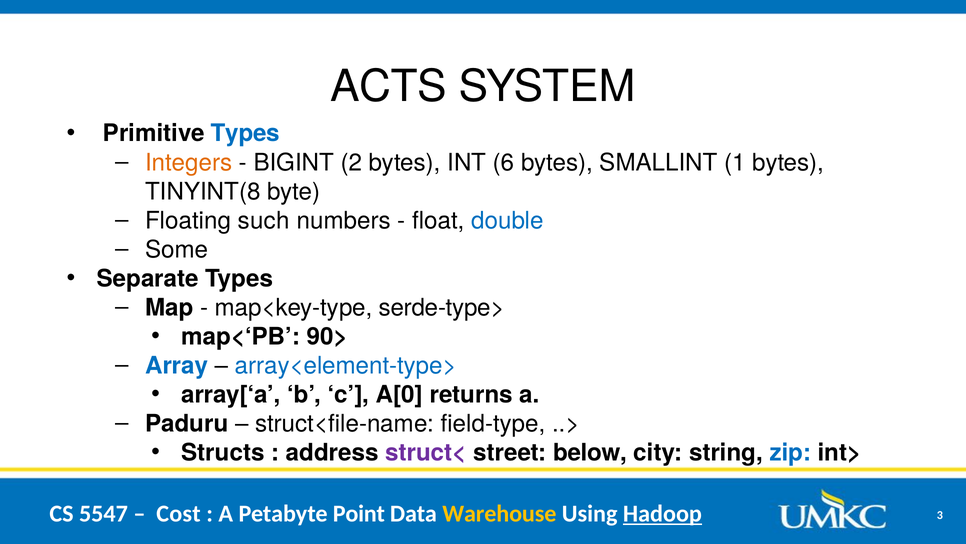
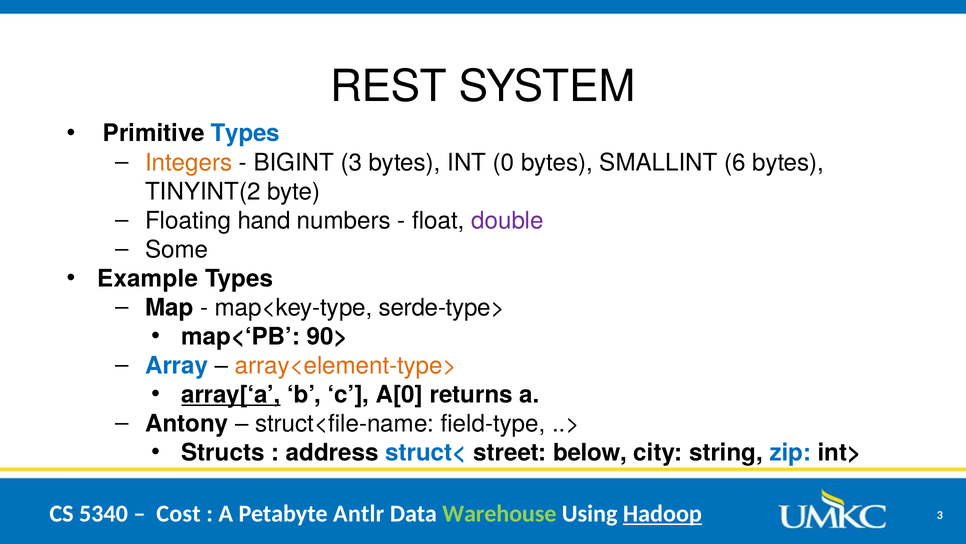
ACTS: ACTS -> REST
BIGINT 2: 2 -> 3
6: 6 -> 0
1: 1 -> 6
TINYINT(8: TINYINT(8 -> TINYINT(2
such: such -> hand
double colour: blue -> purple
Separate: Separate -> Example
array<element-type> colour: blue -> orange
array[‘a underline: none -> present
Paduru: Paduru -> Antony
struct< colour: purple -> blue
5547: 5547 -> 5340
Point: Point -> Antlr
Warehouse colour: yellow -> light green
